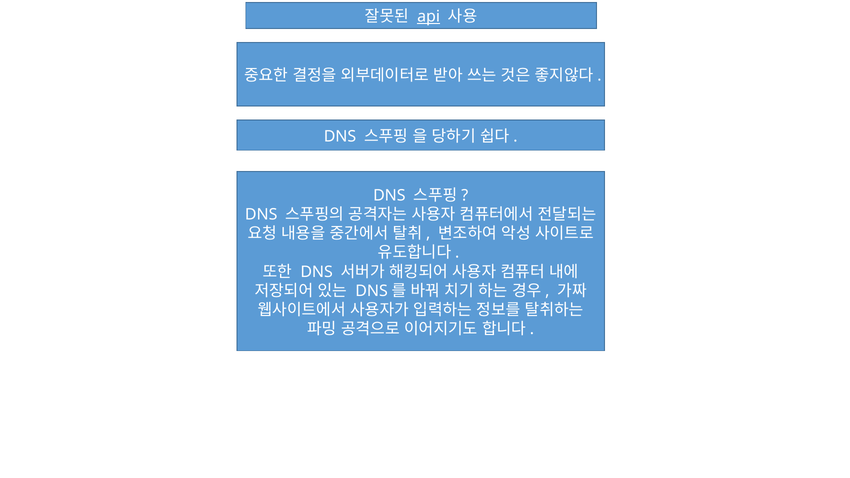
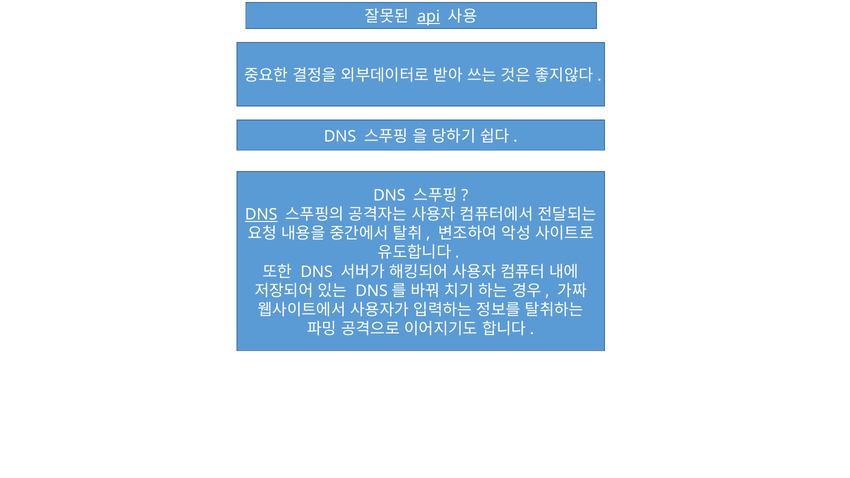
DNS at (261, 214) underline: none -> present
